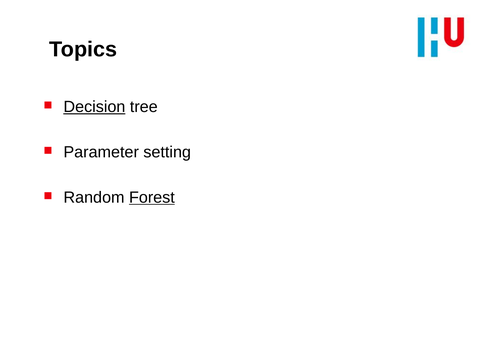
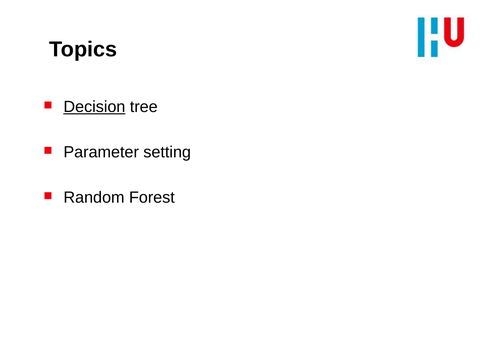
Forest underline: present -> none
